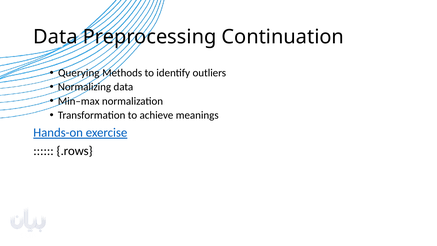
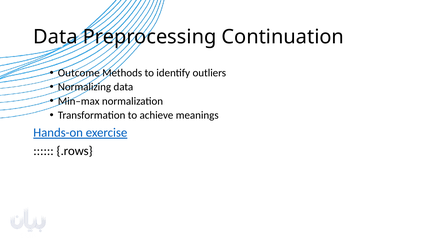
Querying: Querying -> Outcome
